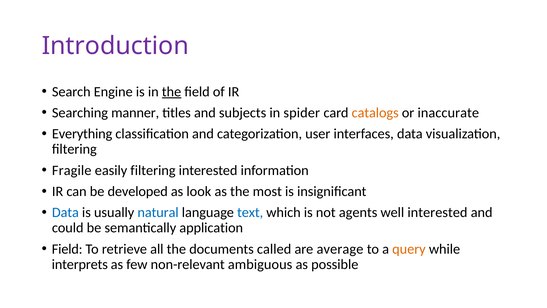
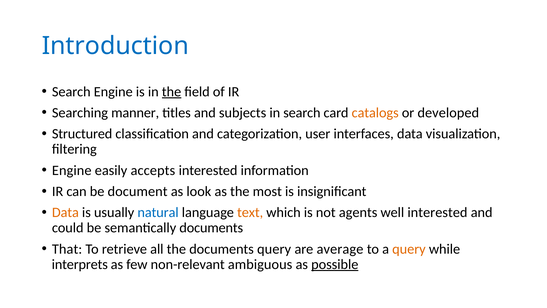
Introduction colour: purple -> blue
in spider: spider -> search
inaccurate: inaccurate -> developed
Everything: Everything -> Structured
Fragile at (72, 170): Fragile -> Engine
easily filtering: filtering -> accepts
developed: developed -> document
Data at (65, 212) colour: blue -> orange
text colour: blue -> orange
semantically application: application -> documents
Field at (67, 249): Field -> That
documents called: called -> query
possible underline: none -> present
